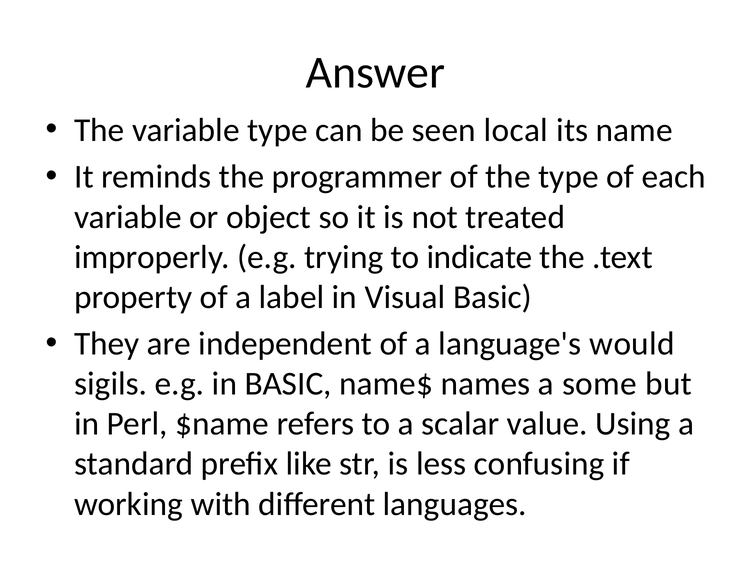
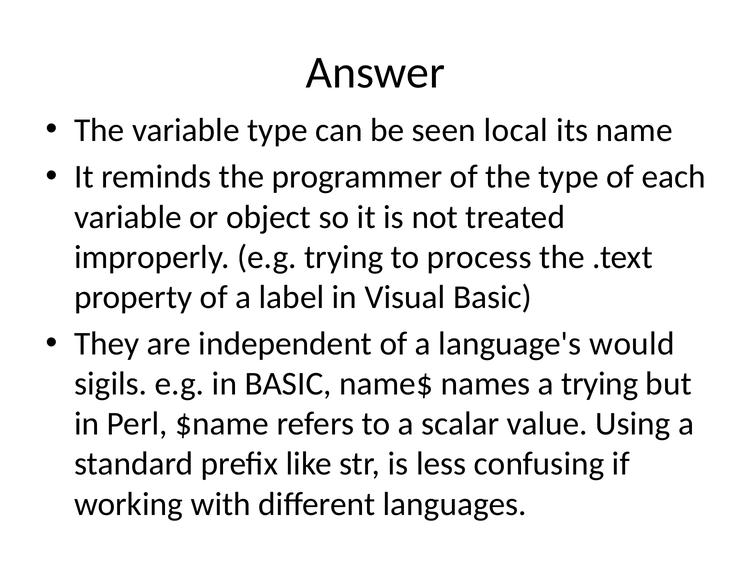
indicate: indicate -> process
a some: some -> trying
